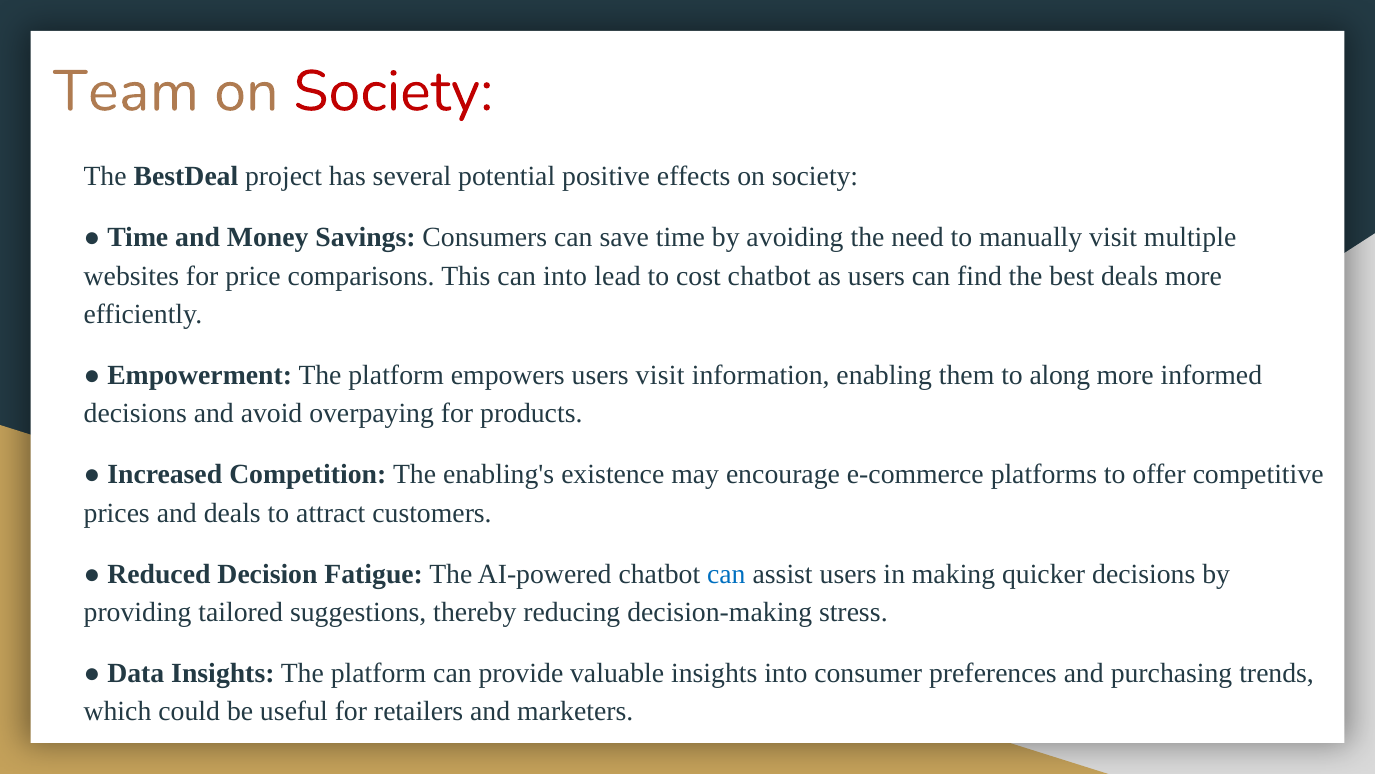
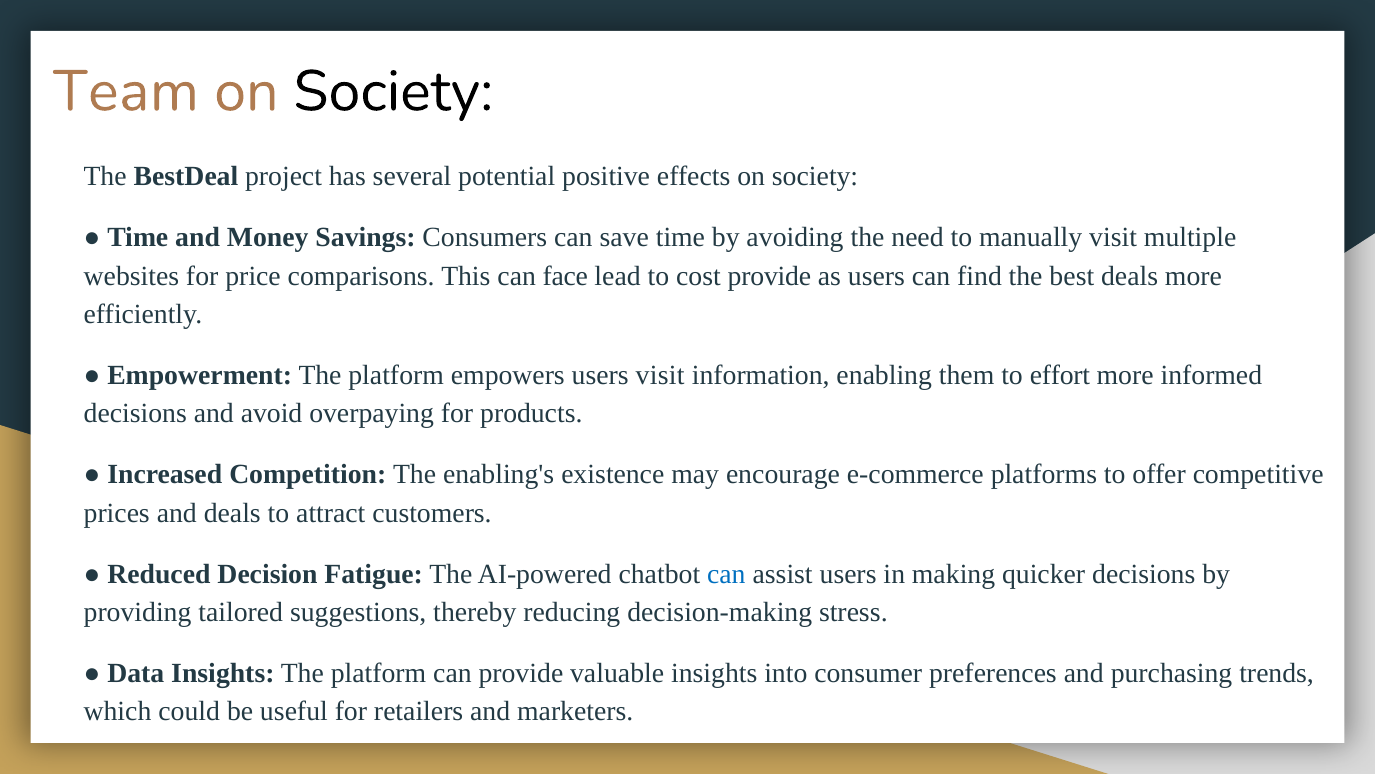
Society at (393, 91) colour: red -> black
can into: into -> face
cost chatbot: chatbot -> provide
along: along -> effort
